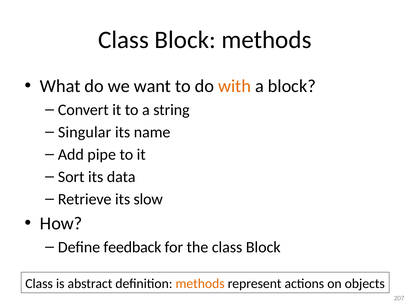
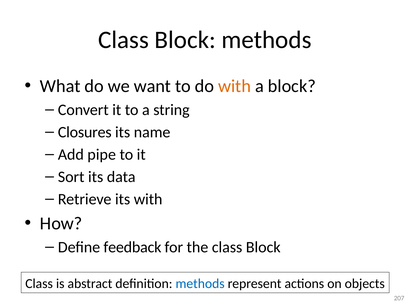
Singular: Singular -> Closures
its slow: slow -> with
methods at (200, 283) colour: orange -> blue
